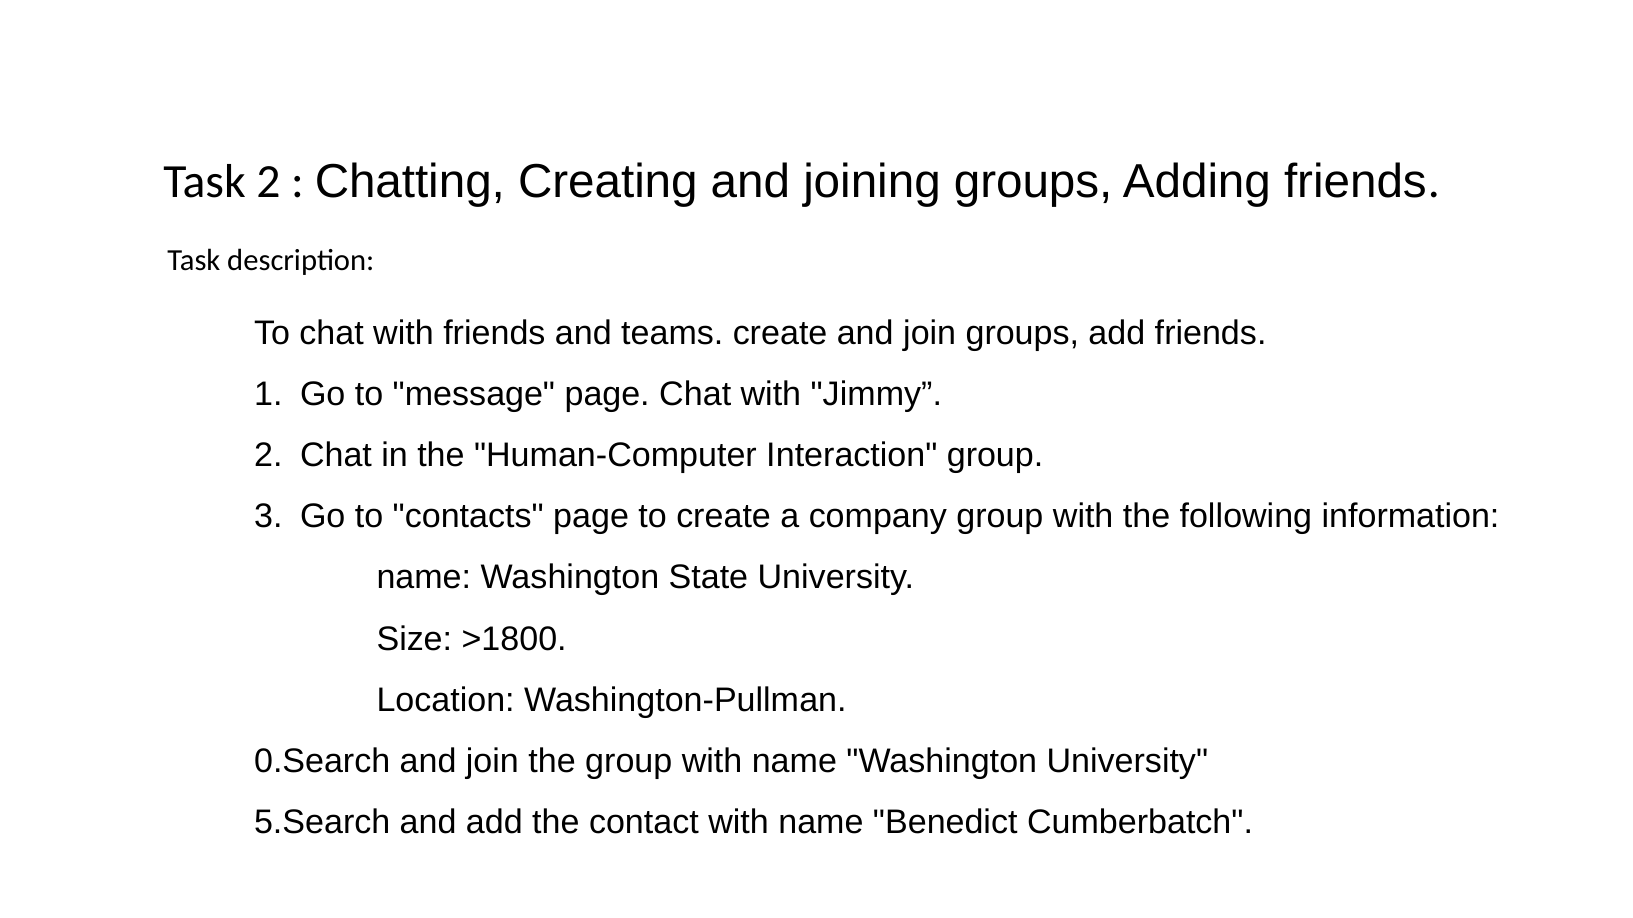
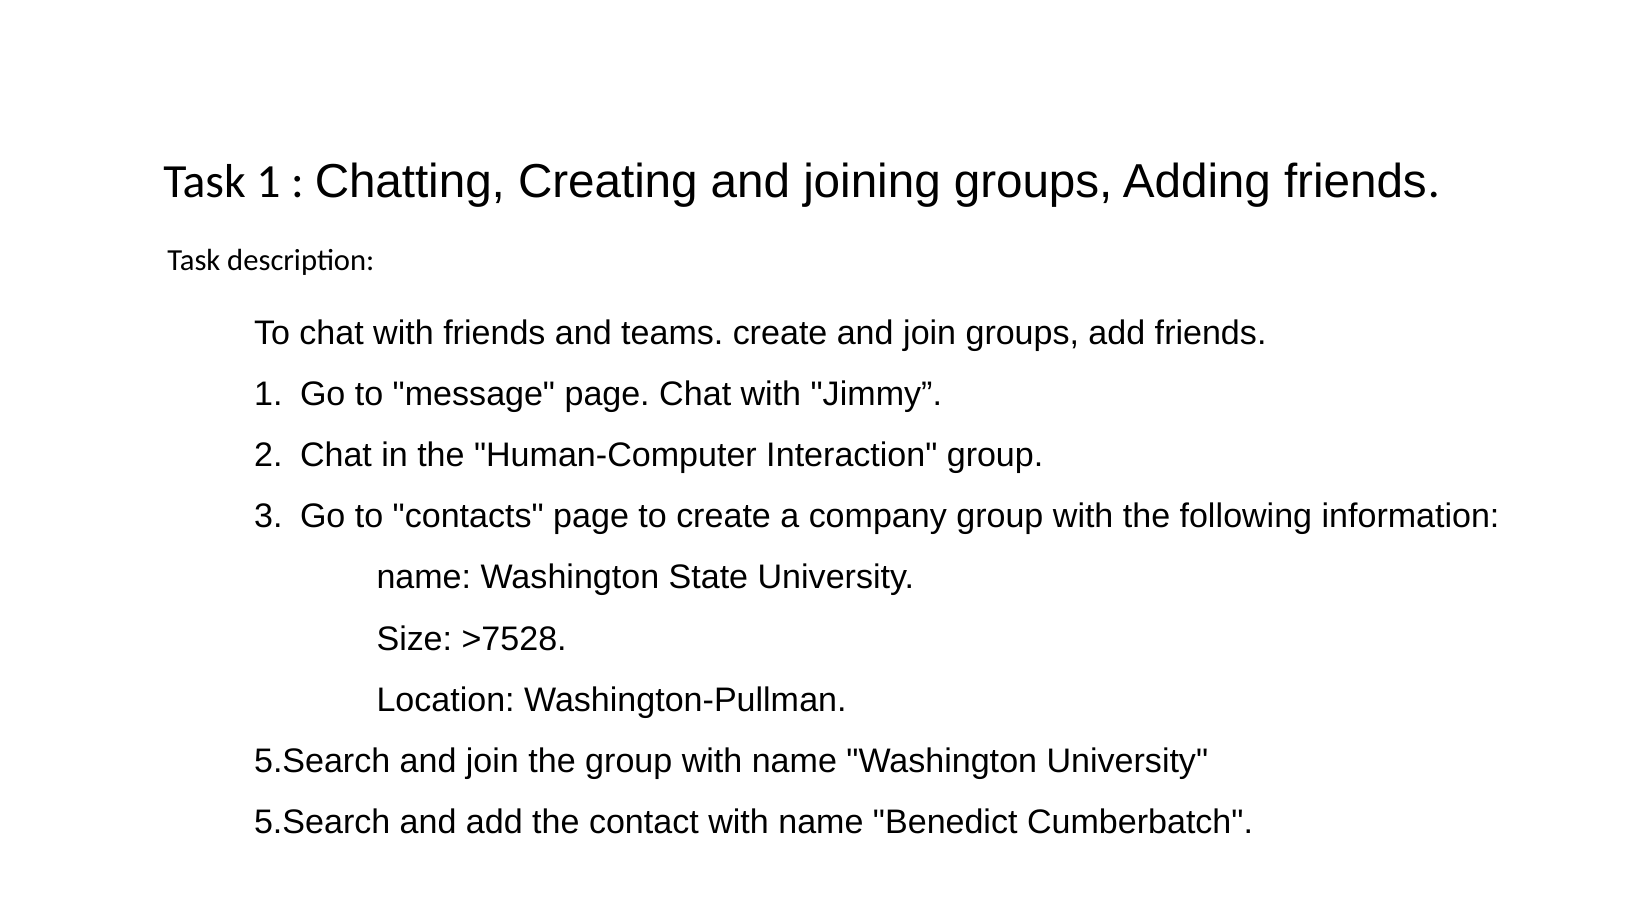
Task 2: 2 -> 1
>1800: >1800 -> >7528
0.Search at (322, 762): 0.Search -> 5.Search
